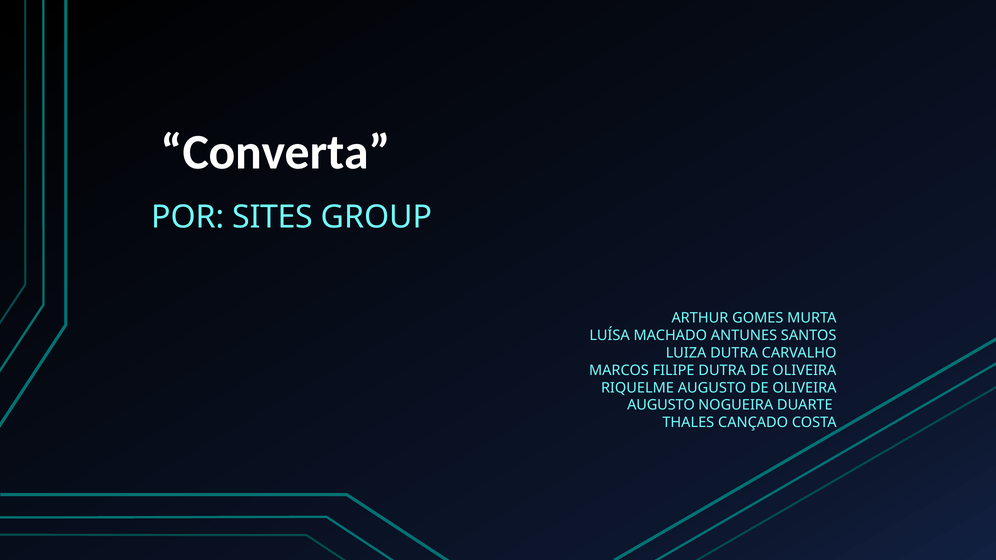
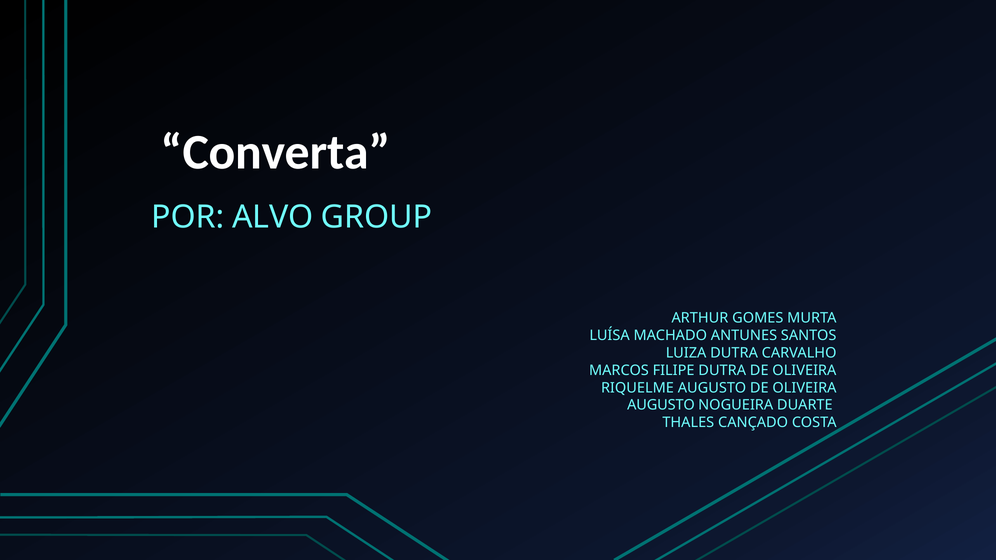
SITES: SITES -> ALVO
